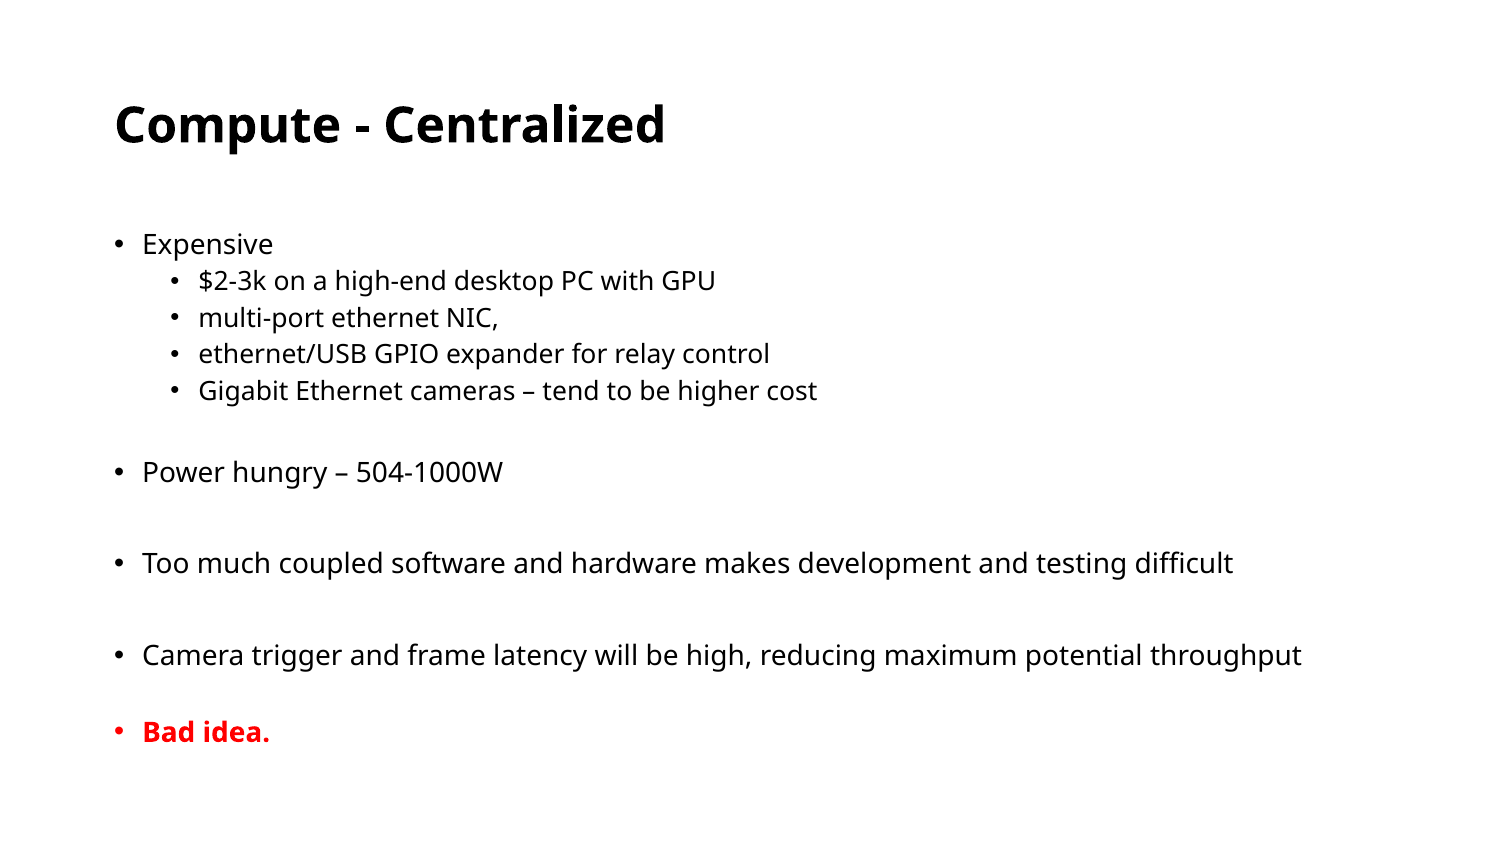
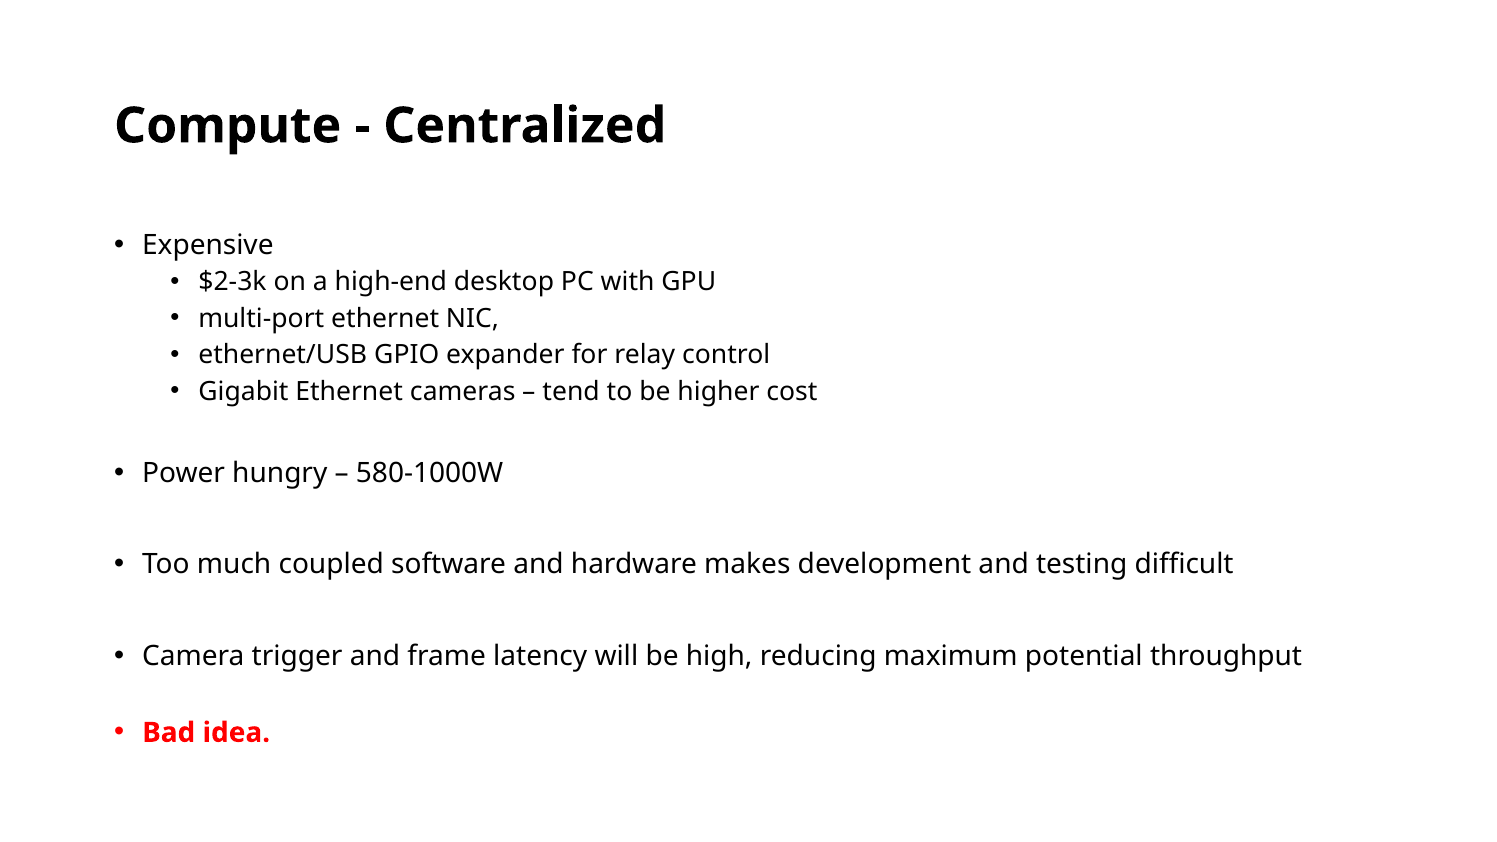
504-1000W: 504-1000W -> 580-1000W
